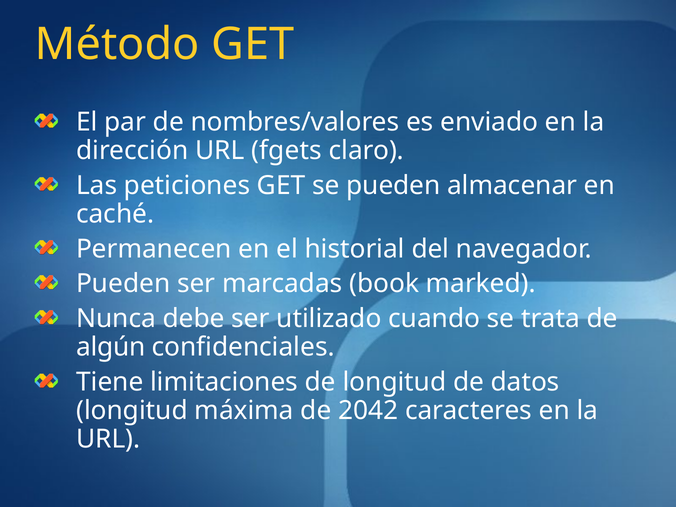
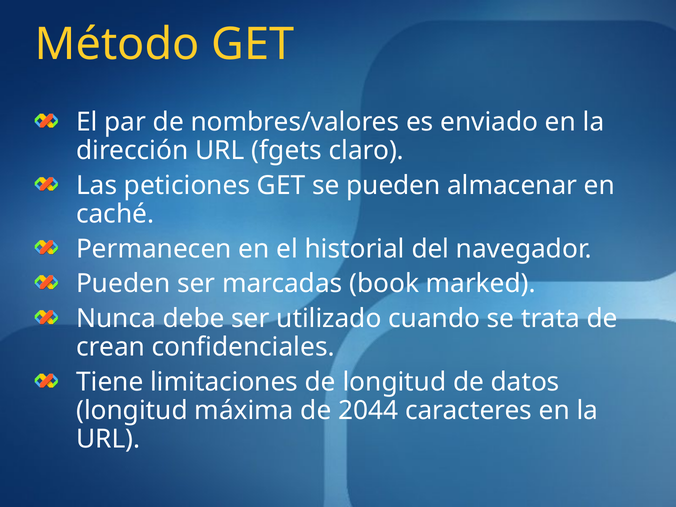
algún: algún -> crean
2042: 2042 -> 2044
